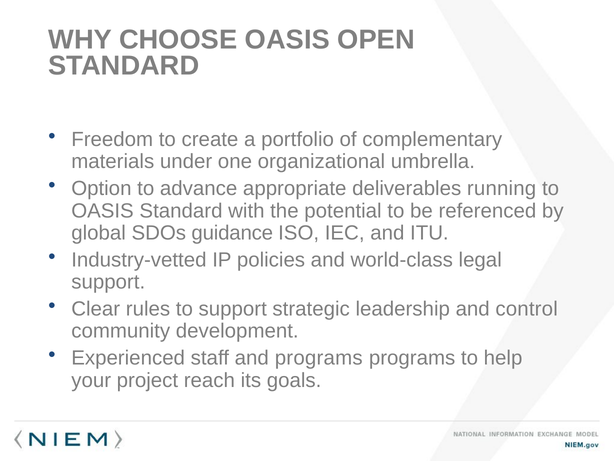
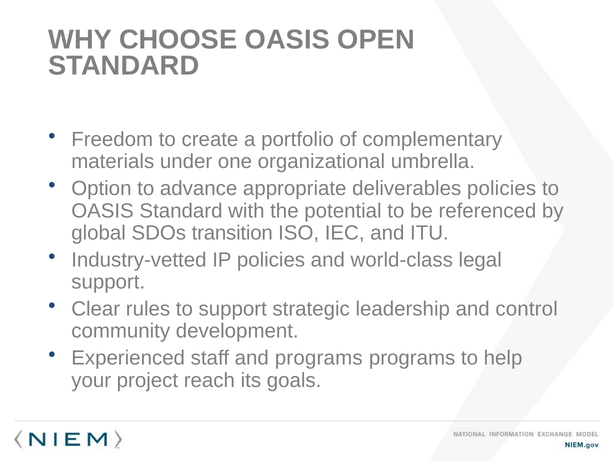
deliverables running: running -> policies
guidance: guidance -> transition
